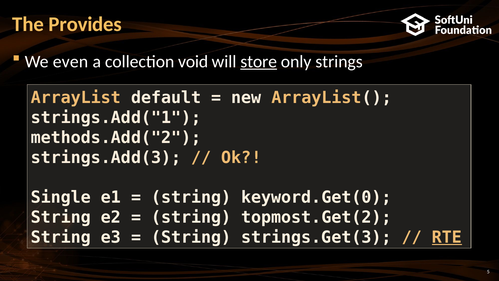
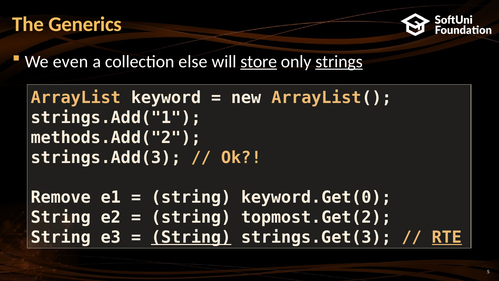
Provides: Provides -> Generics
void: void -> else
strings underline: none -> present
default: default -> keyword
Single: Single -> Remove
String at (191, 237) underline: none -> present
